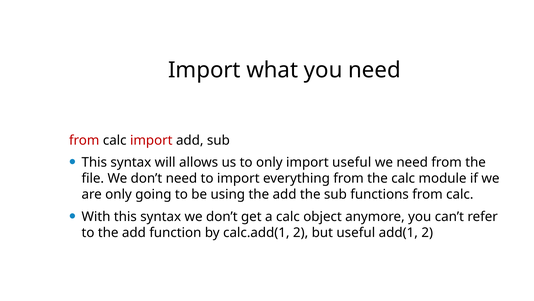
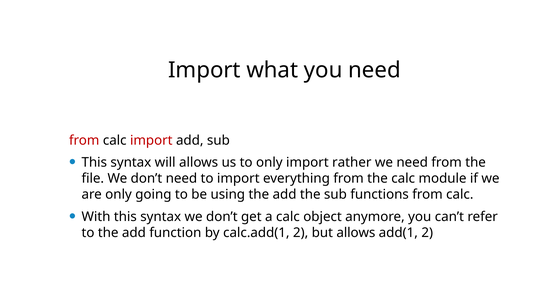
import useful: useful -> rather
but useful: useful -> allows
